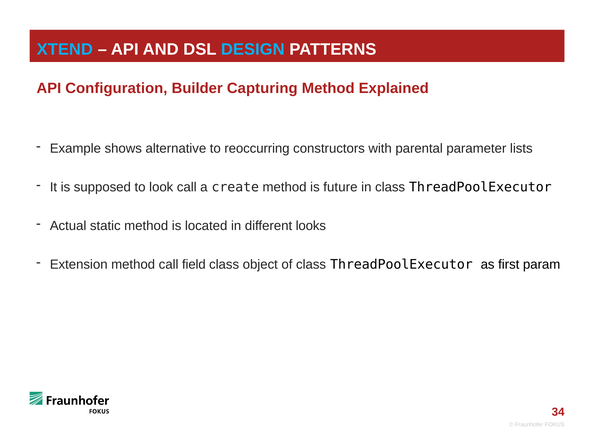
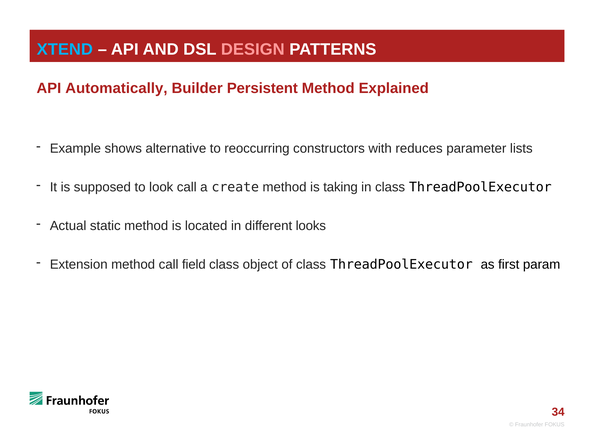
DESIGN colour: light blue -> pink
Configuration: Configuration -> Automatically
Capturing: Capturing -> Persistent
parental: parental -> reduces
future: future -> taking
